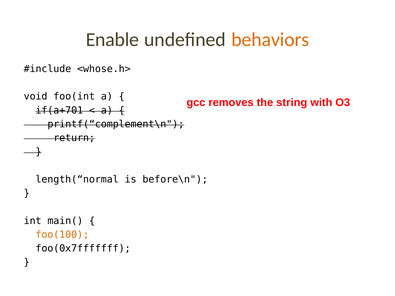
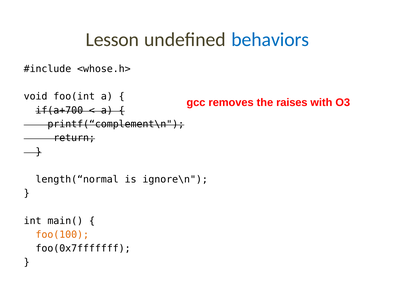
Enable: Enable -> Lesson
behaviors colour: orange -> blue
string: string -> raises
if(a+701: if(a+701 -> if(a+700
before\n: before\n -> ignore\n
